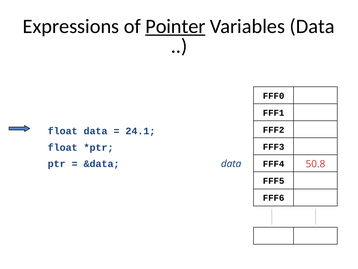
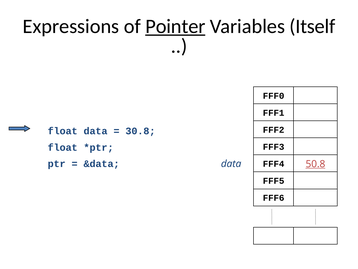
Variables Data: Data -> Itself
24.1: 24.1 -> 30.8
50.8 underline: none -> present
